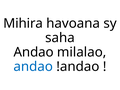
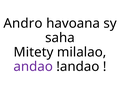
Mihira: Mihira -> Andro
Andao at (34, 52): Andao -> Mitety
andao at (33, 67) colour: blue -> purple
